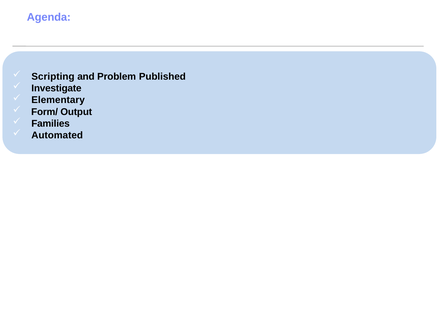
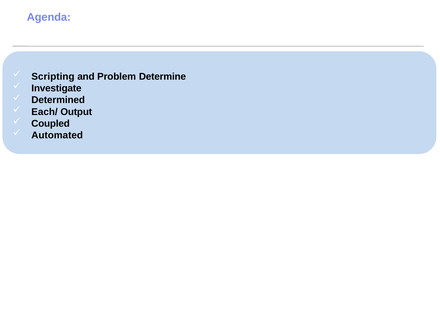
Published: Published -> Determine
Elementary: Elementary -> Determined
Form/: Form/ -> Each/
Families: Families -> Coupled
